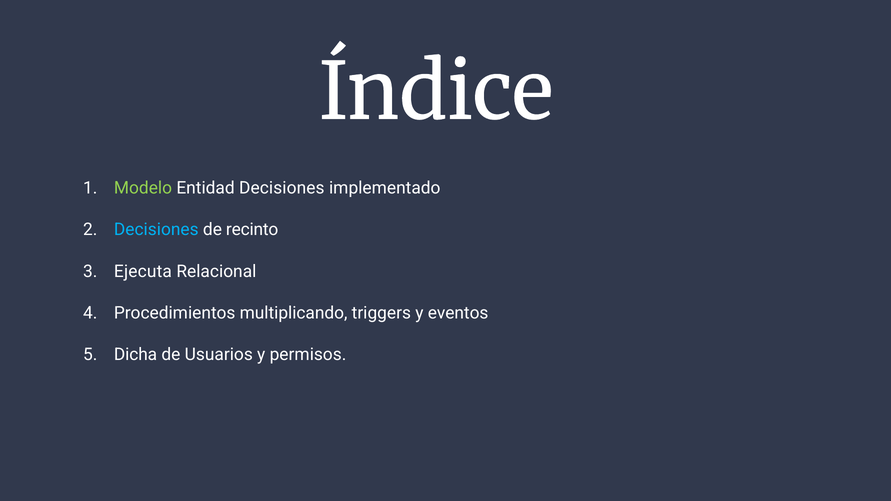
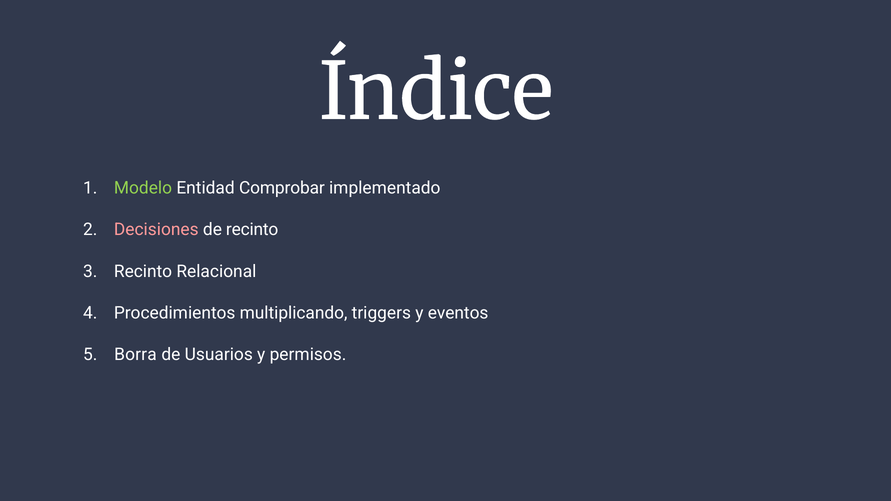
Entidad Decisiones: Decisiones -> Comprobar
Decisiones at (156, 230) colour: light blue -> pink
Ejecuta at (143, 271): Ejecuta -> Recinto
Dicha: Dicha -> Borra
